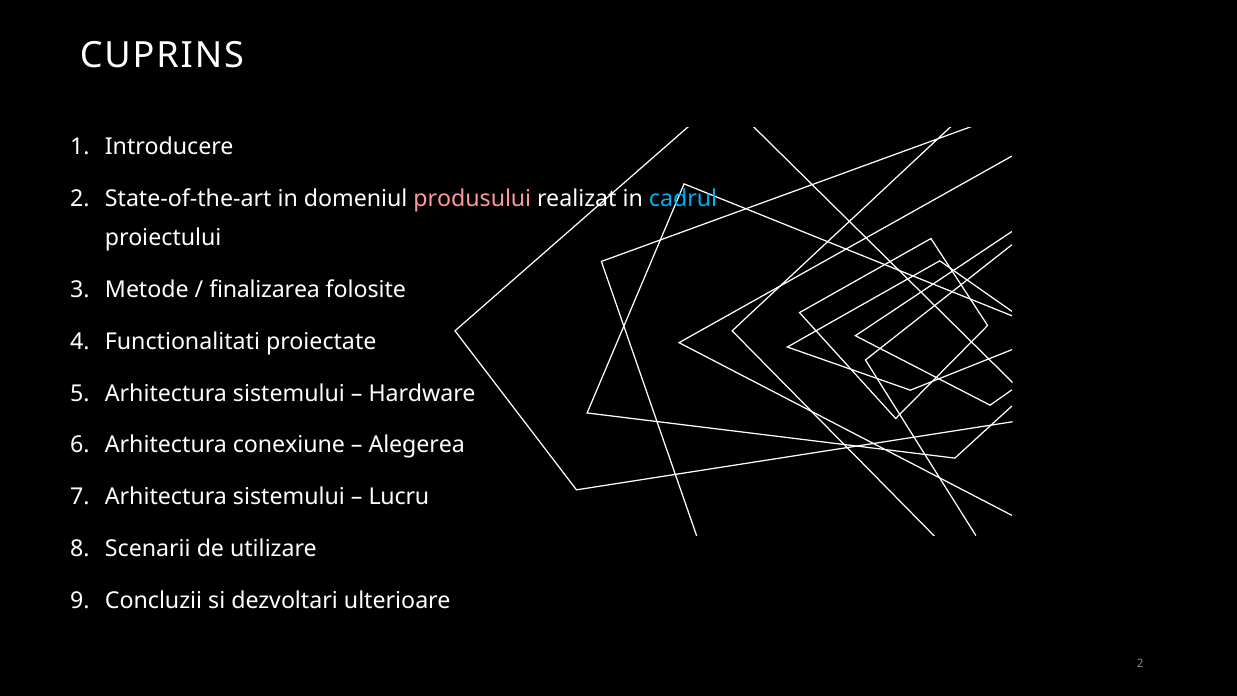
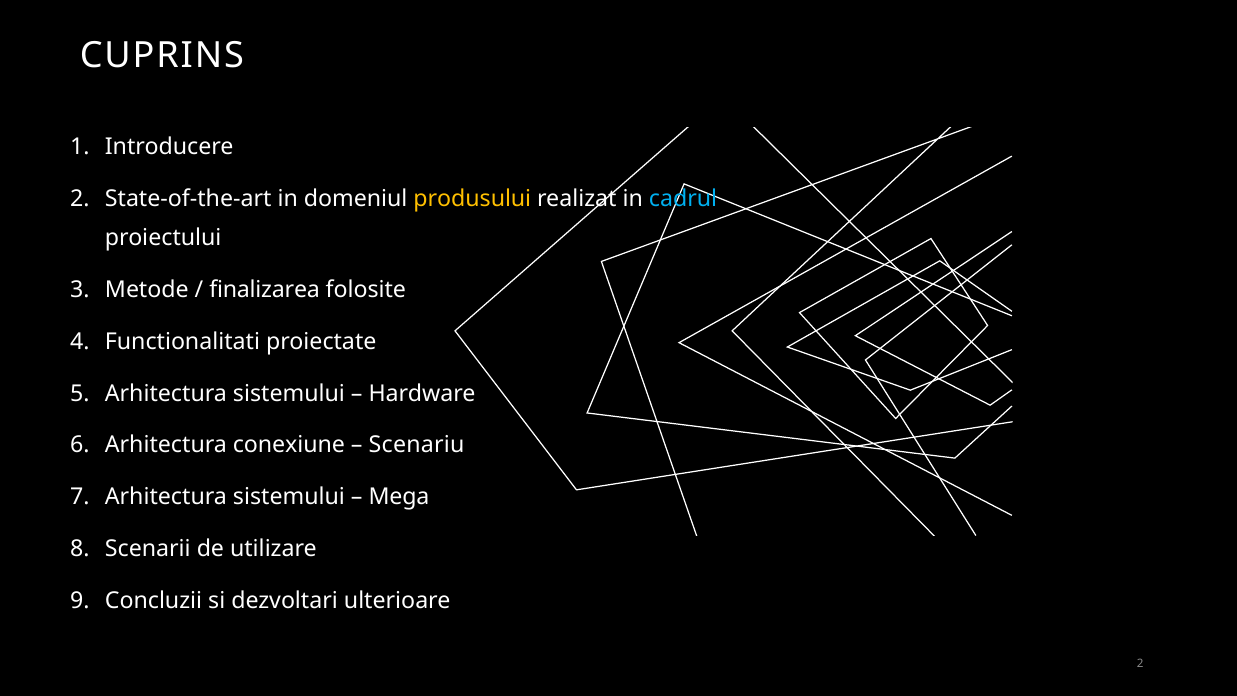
produsului colour: pink -> yellow
Alegerea: Alegerea -> Scenariu
Lucru: Lucru -> Mega
